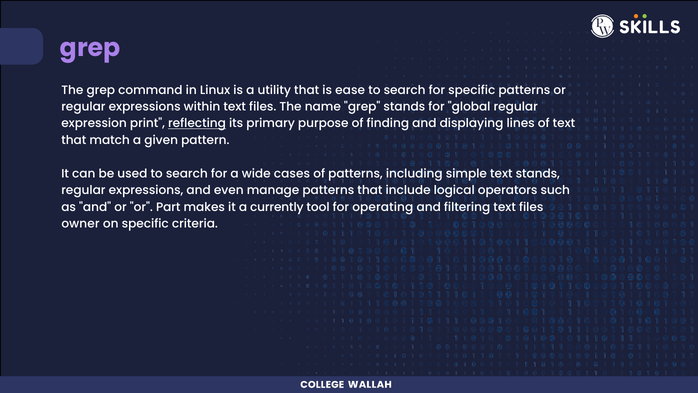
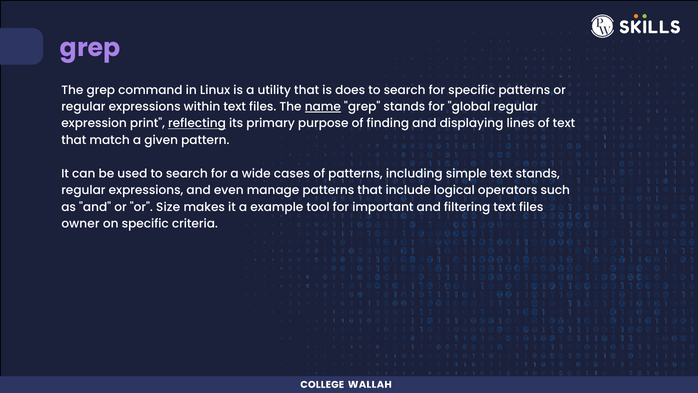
ease: ease -> does
name underline: none -> present
Part: Part -> Size
currently: currently -> example
operating: operating -> important
